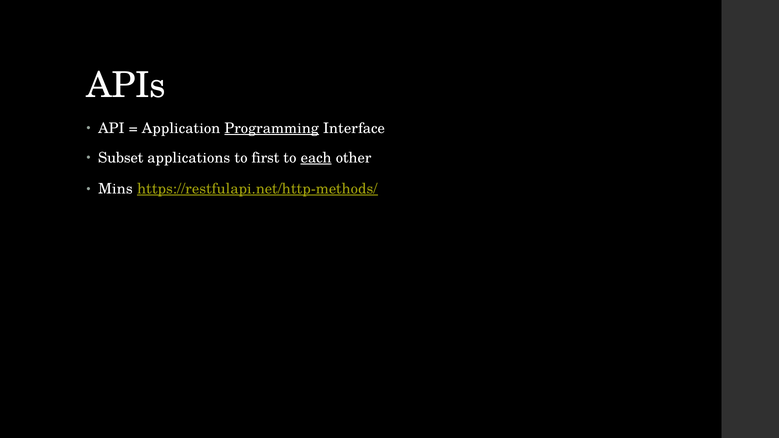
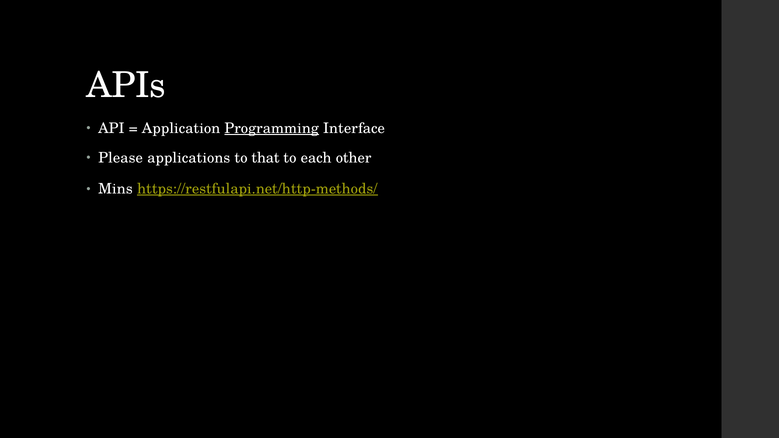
Subset: Subset -> Please
first: first -> that
each underline: present -> none
